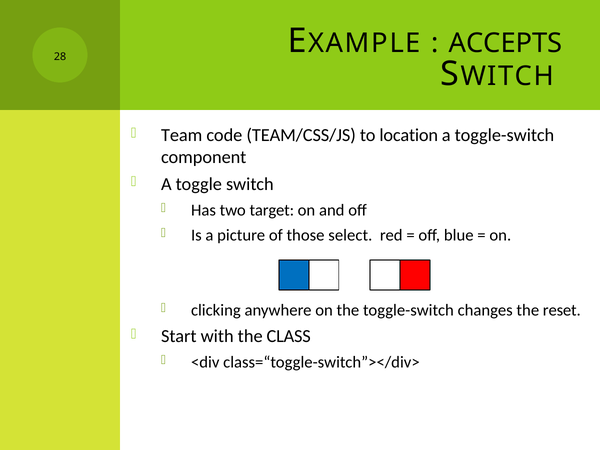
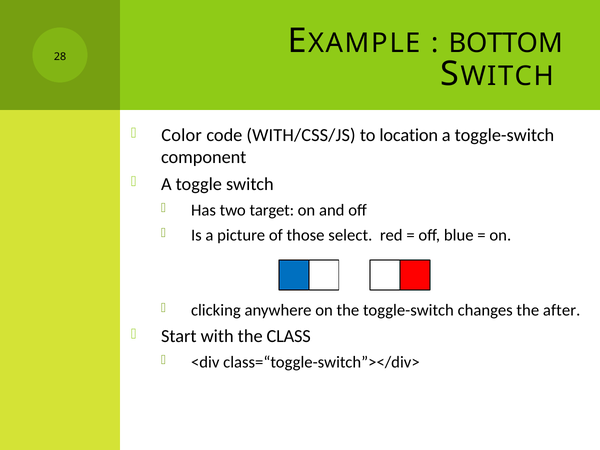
ACCEPTS: ACCEPTS -> BOTTOM
Team: Team -> Color
TEAM/CSS/JS: TEAM/CSS/JS -> WITH/CSS/JS
reset: reset -> after
